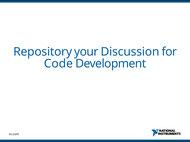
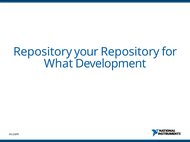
your Discussion: Discussion -> Repository
Code: Code -> What
